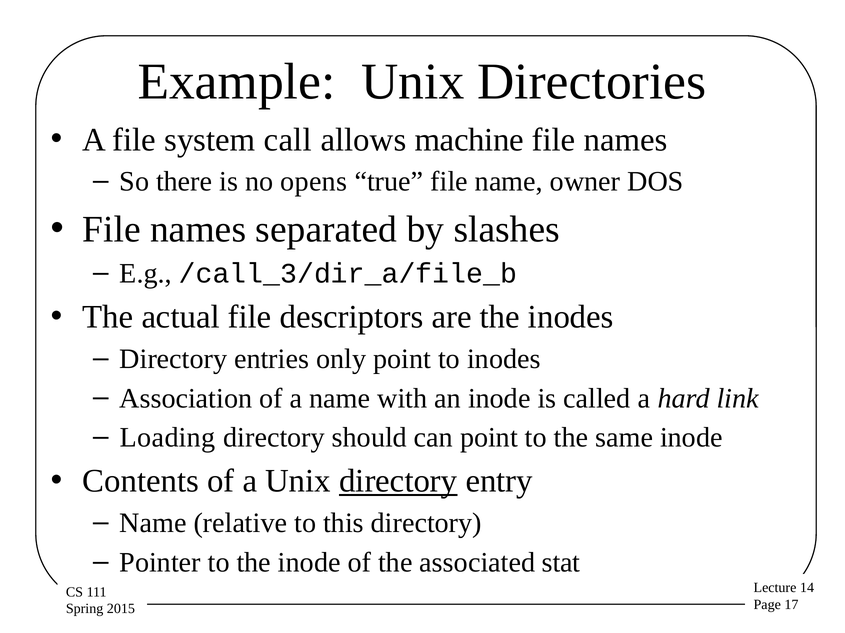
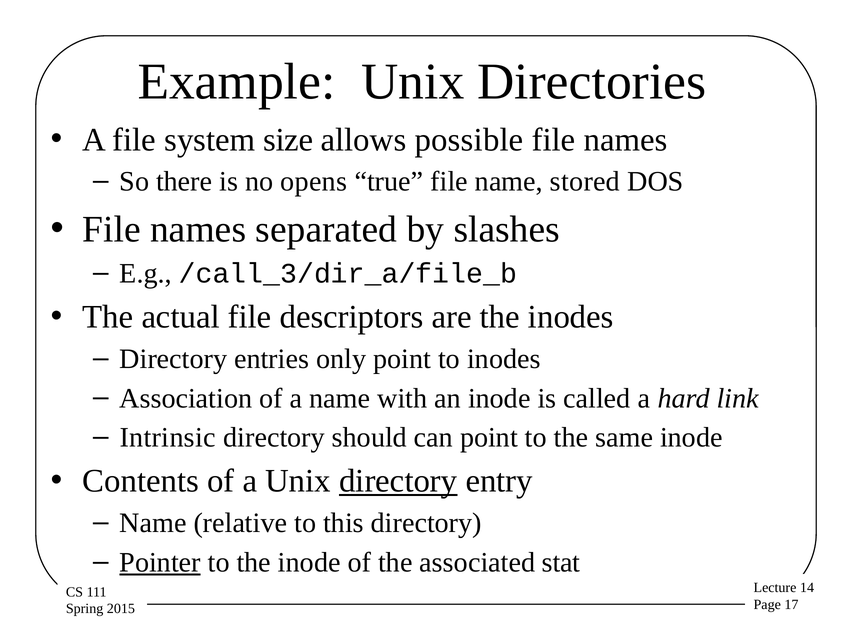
call: call -> size
machine: machine -> possible
owner: owner -> stored
Loading: Loading -> Intrinsic
Pointer underline: none -> present
